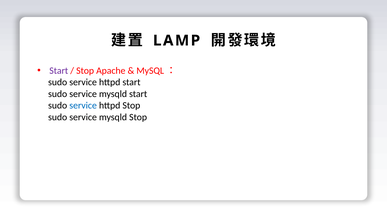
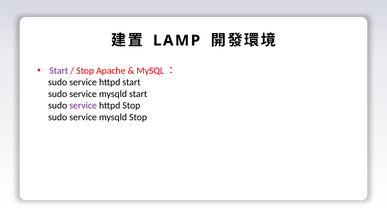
service at (83, 105) colour: blue -> purple
